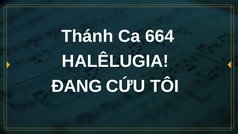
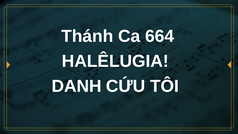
ĐANG: ĐANG -> DANH
